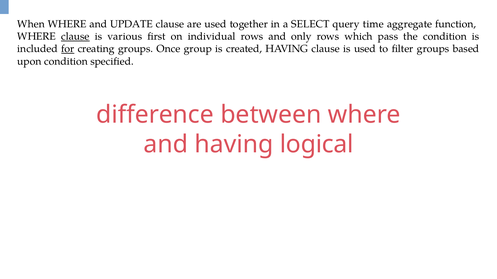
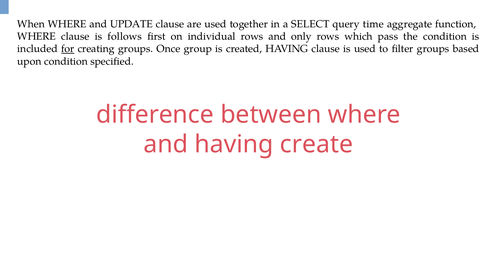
clause at (75, 37) underline: present -> none
various: various -> follows
logical: logical -> create
